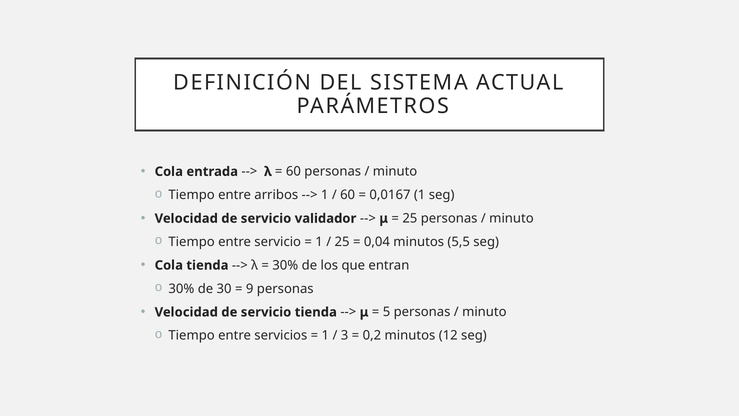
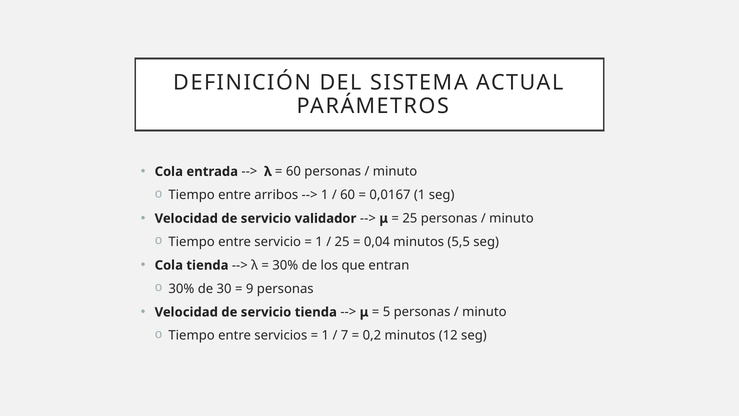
3: 3 -> 7
